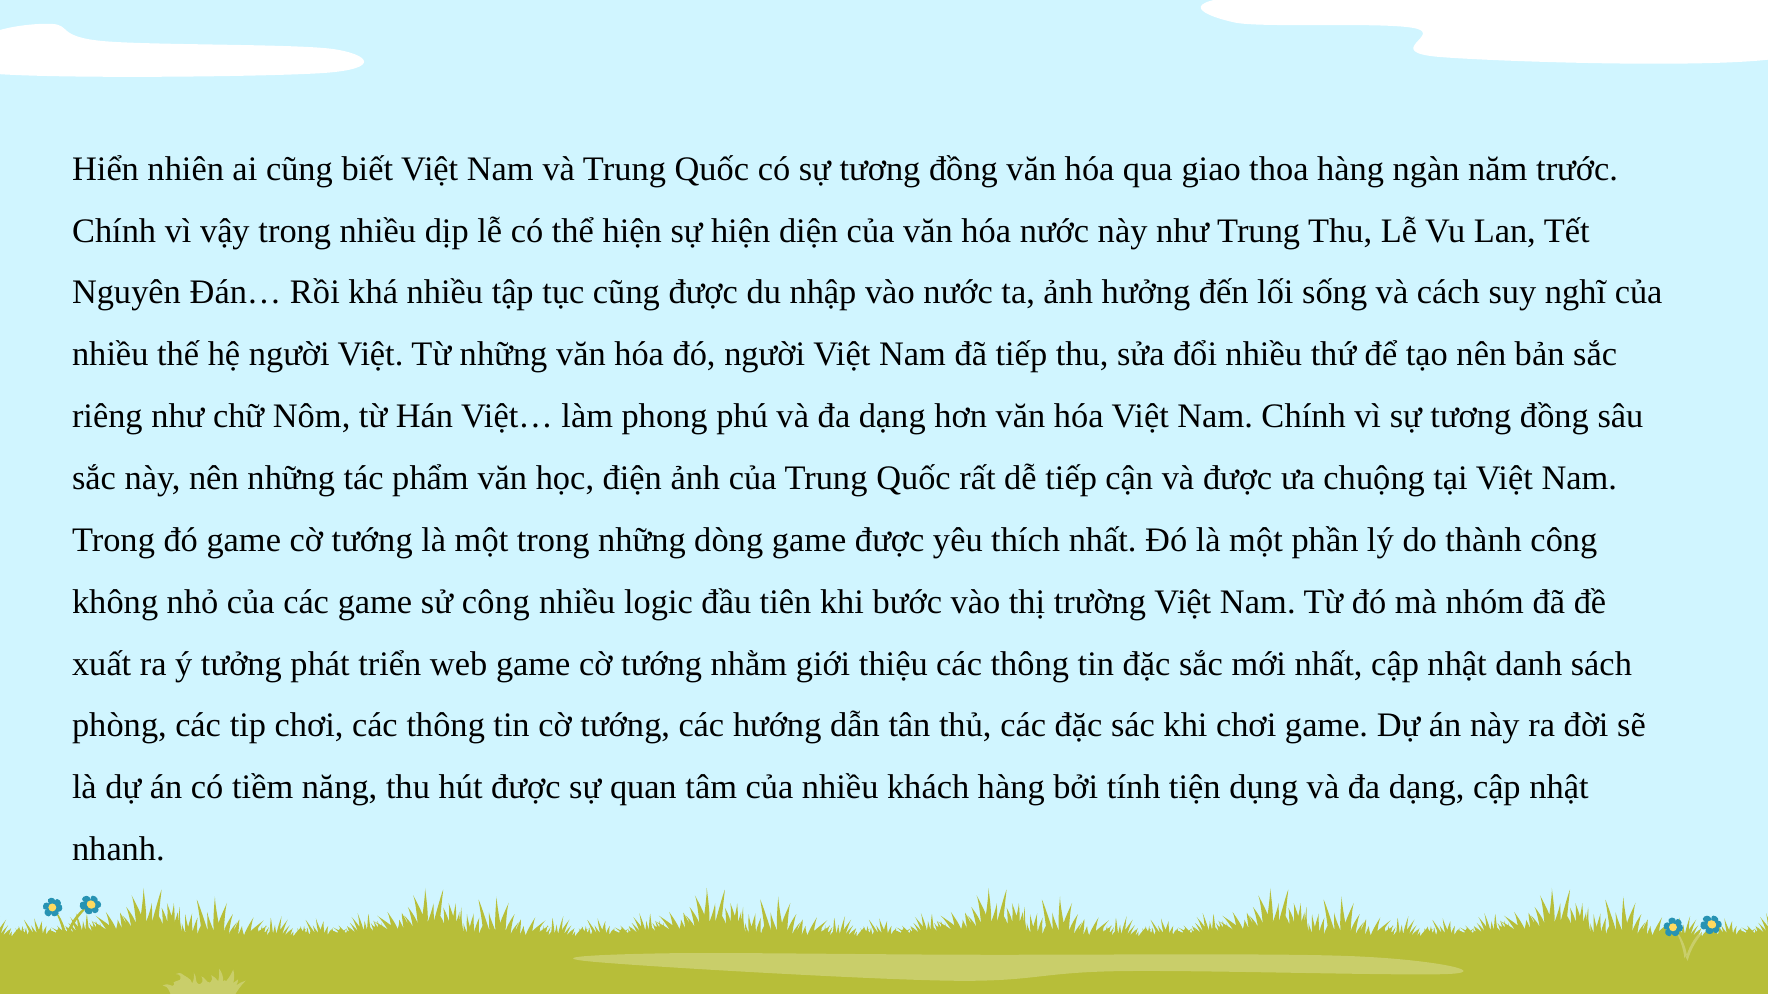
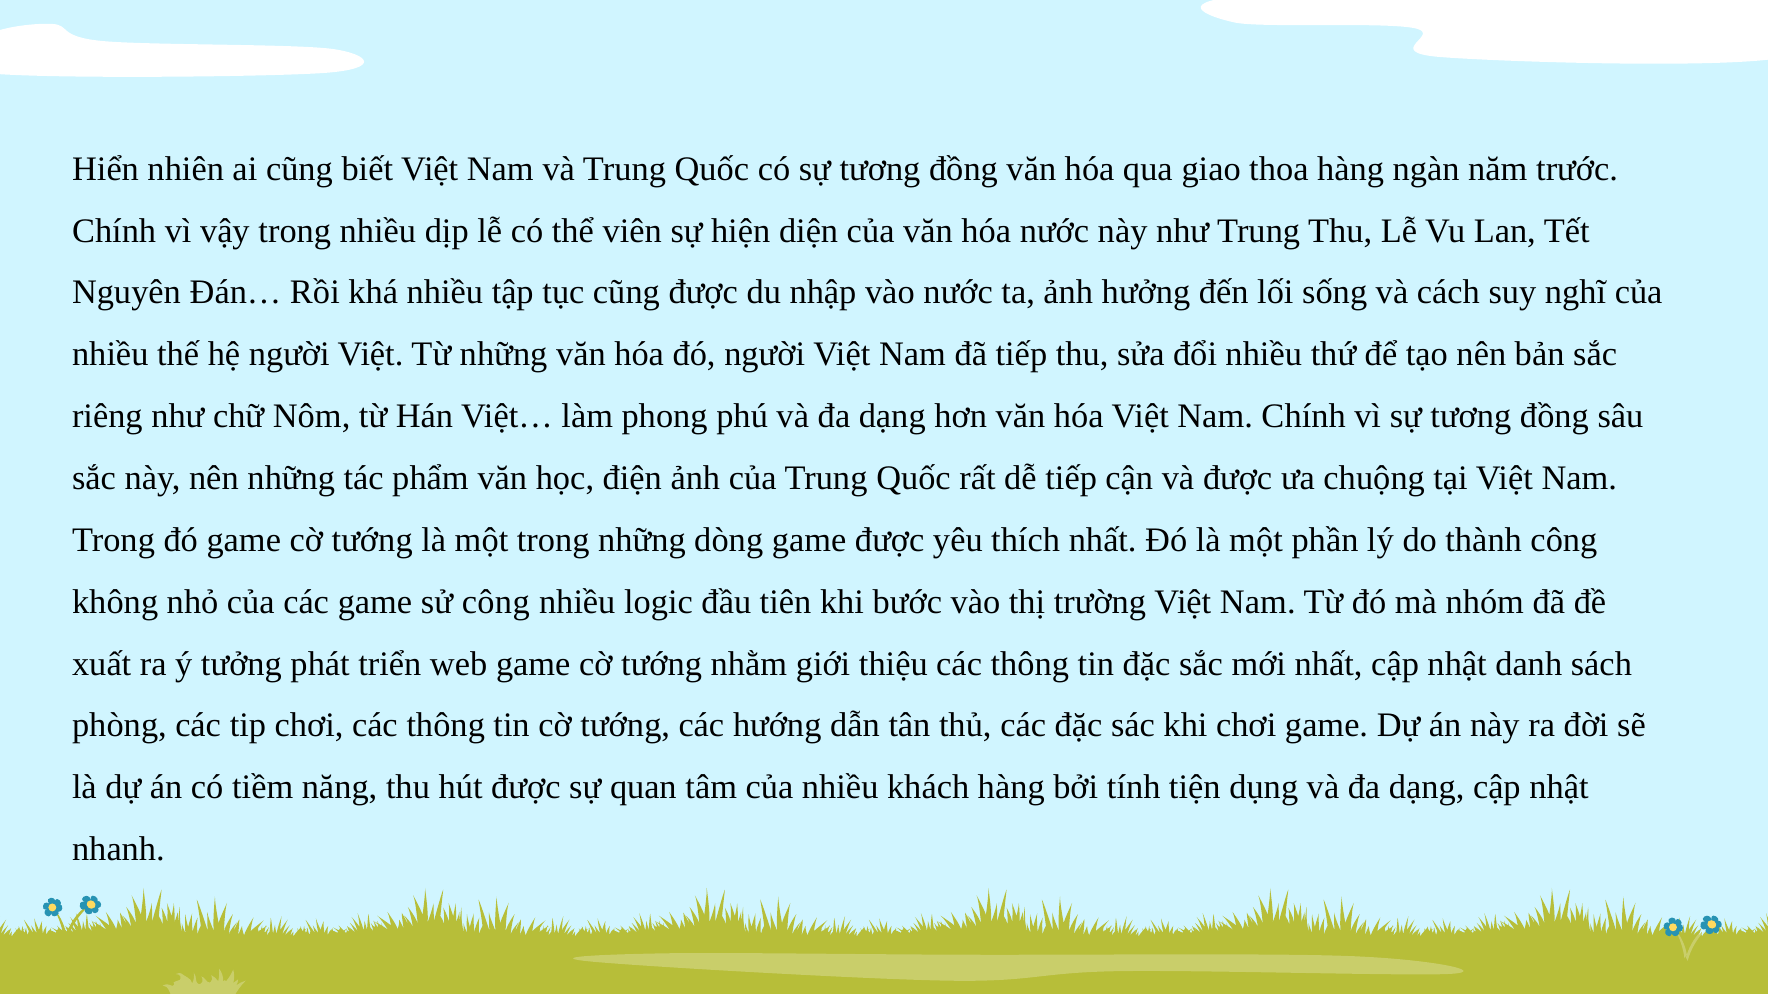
thể hiện: hiện -> viên
